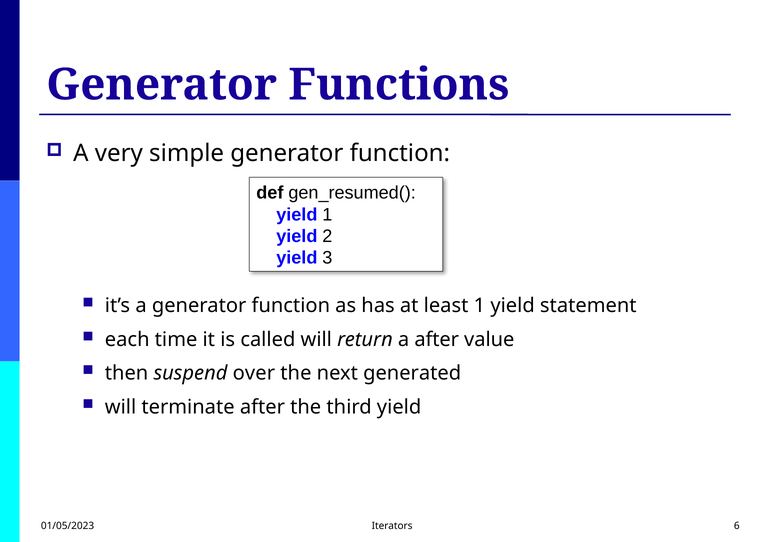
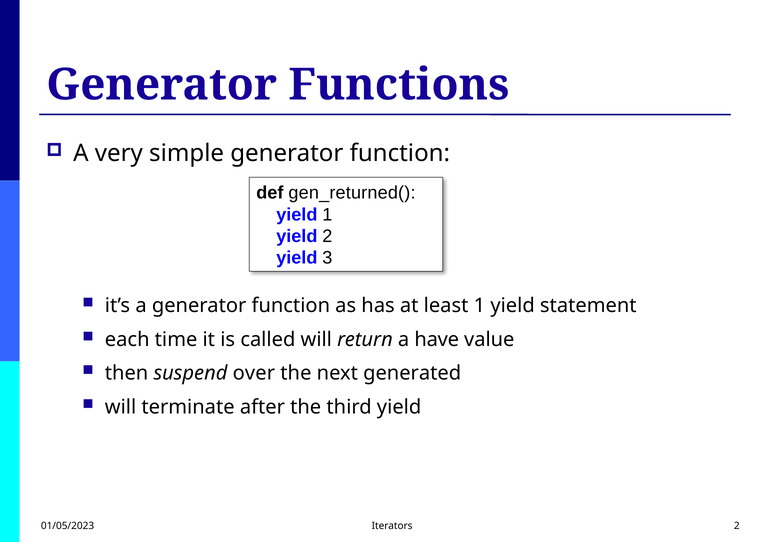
gen_resumed(: gen_resumed( -> gen_returned(
a after: after -> have
Iterators 6: 6 -> 2
